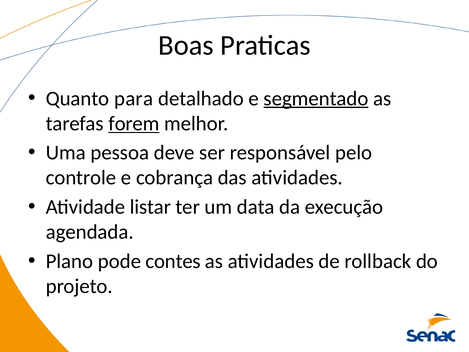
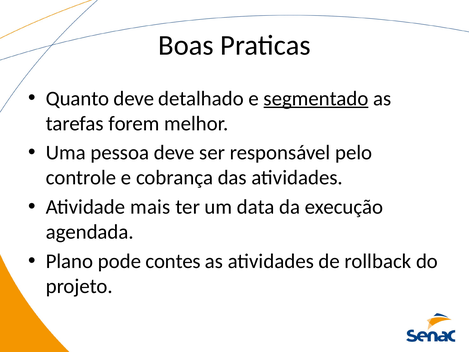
Quanto para: para -> deve
forem underline: present -> none
listar: listar -> mais
